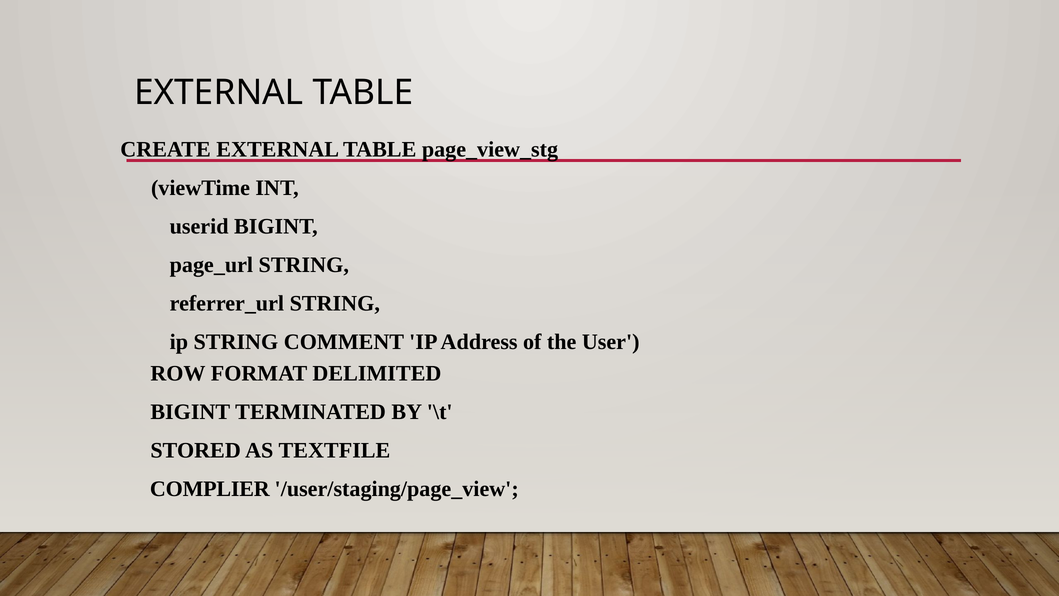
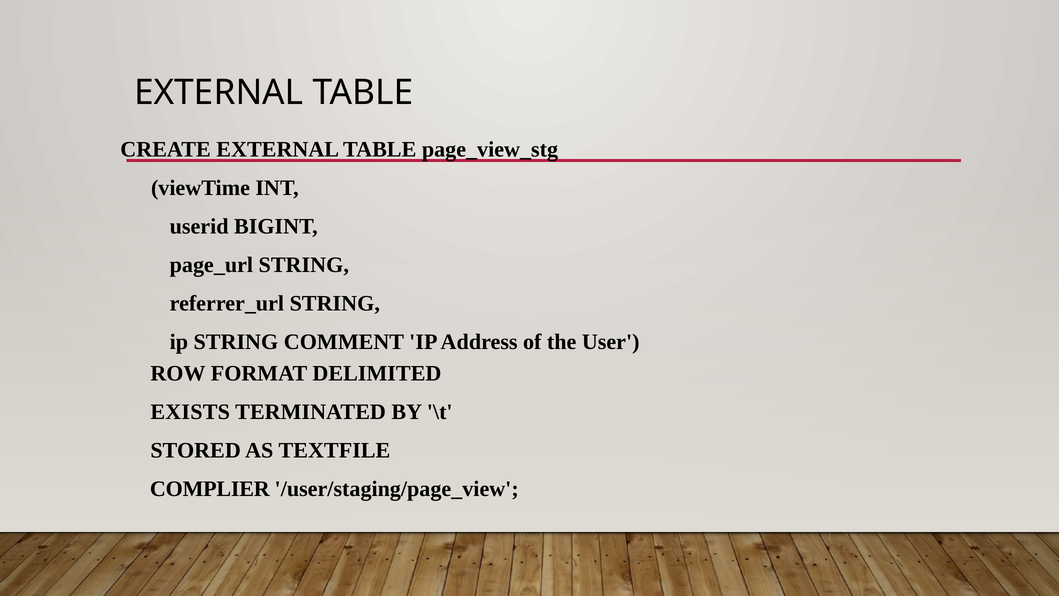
BIGINT at (190, 412): BIGINT -> EXISTS
